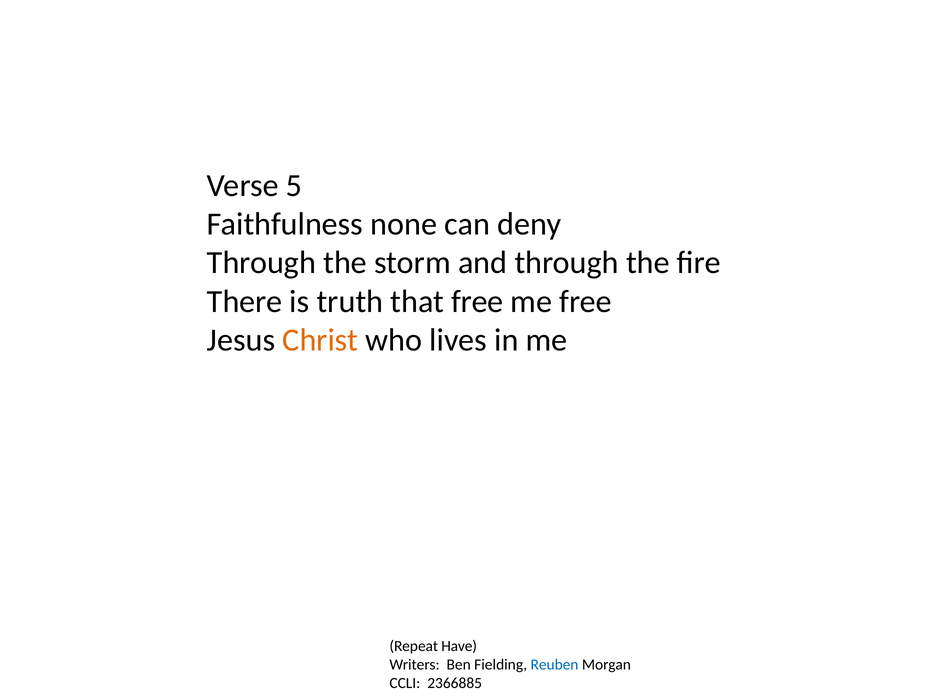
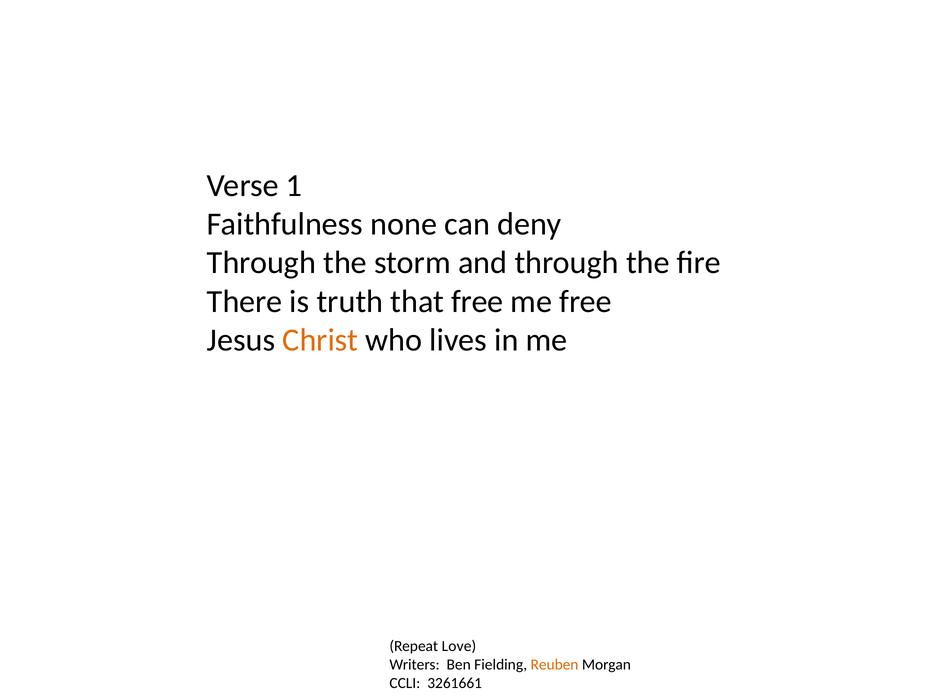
5: 5 -> 1
Have: Have -> Love
Reuben colour: blue -> orange
2366885: 2366885 -> 3261661
